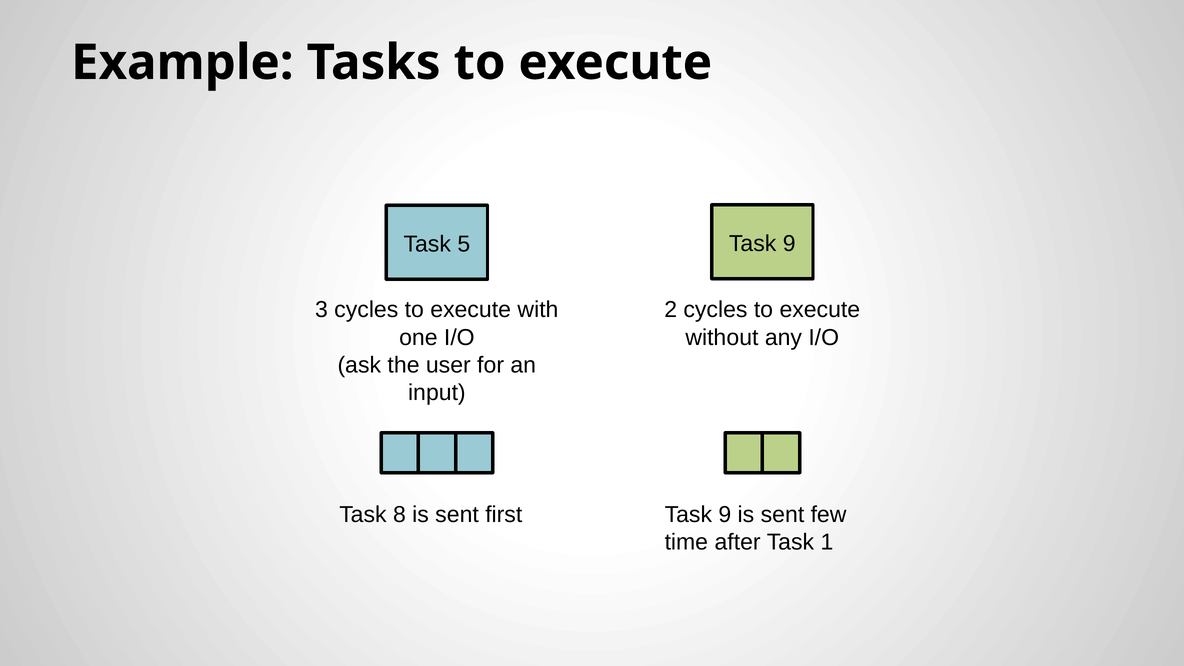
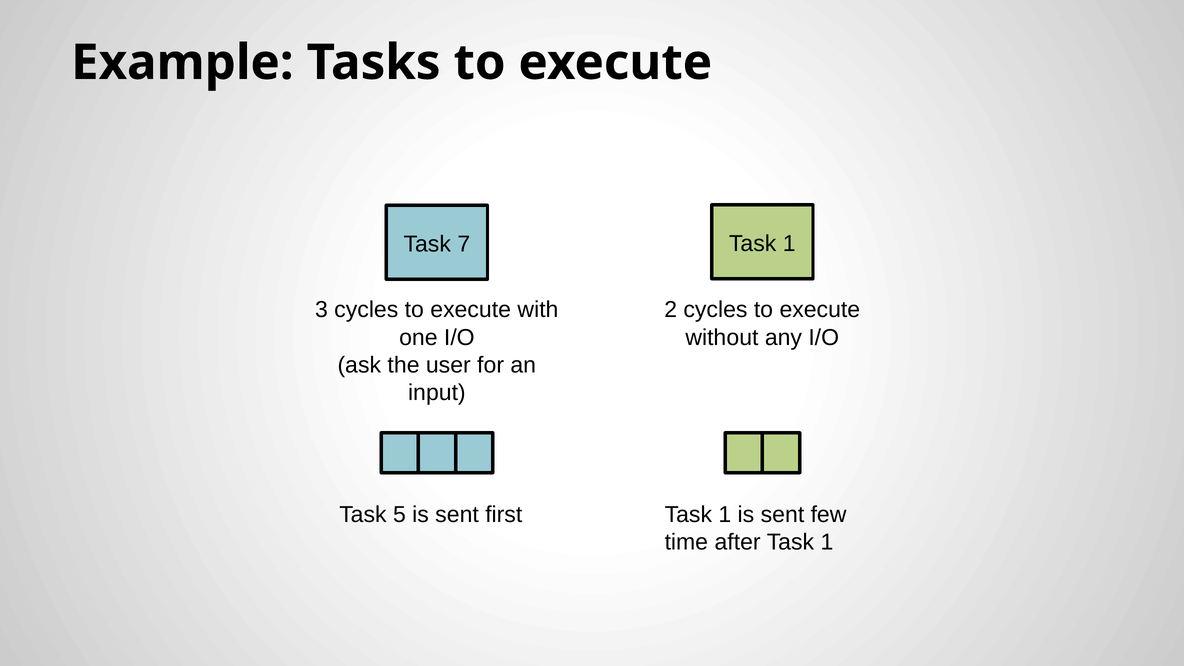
9 at (789, 243): 9 -> 1
5: 5 -> 7
8: 8 -> 5
9 at (725, 515): 9 -> 1
